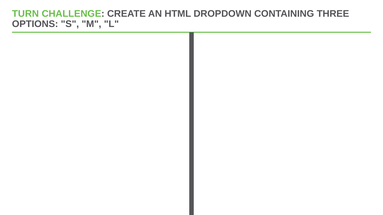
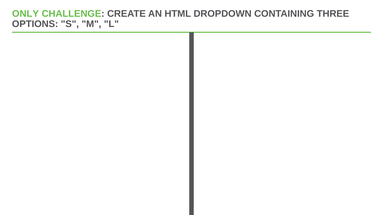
TURN: TURN -> ONLY
